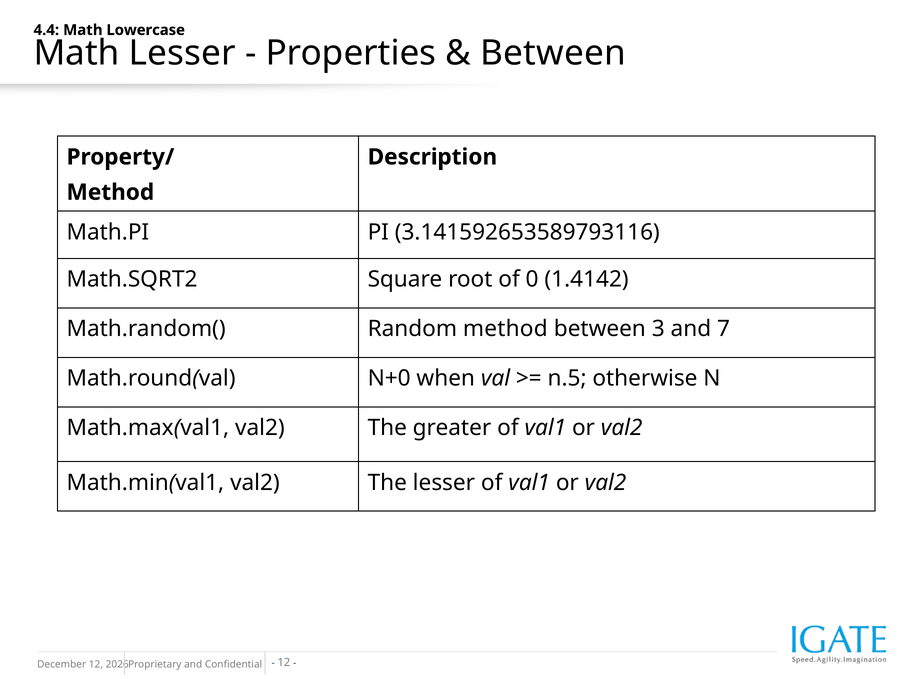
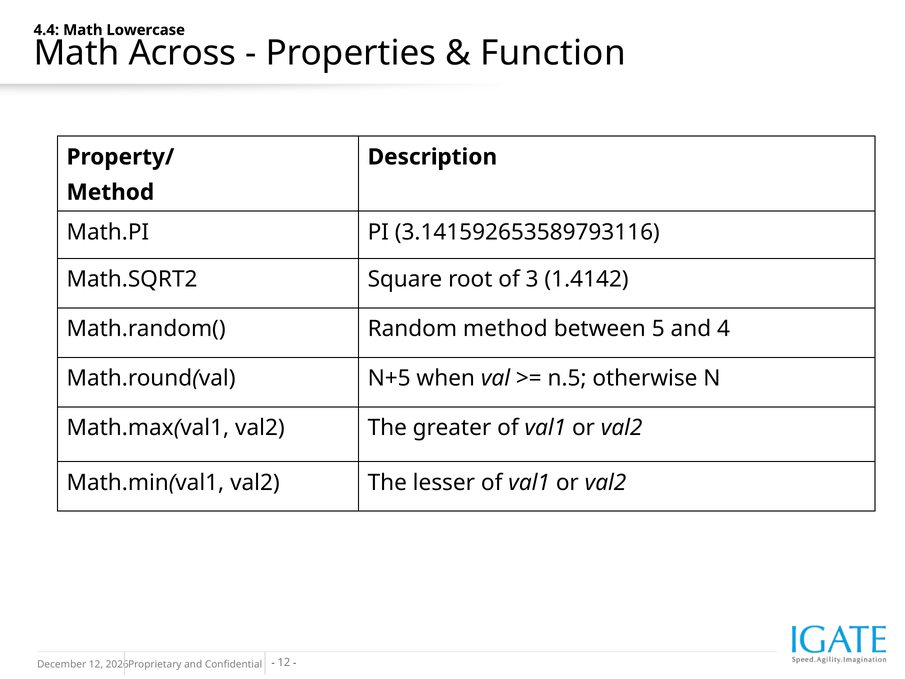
Math Lesser: Lesser -> Across
Between at (553, 53): Between -> Function
0: 0 -> 3
3: 3 -> 5
7: 7 -> 4
N+0: N+0 -> N+5
